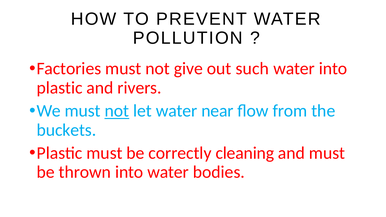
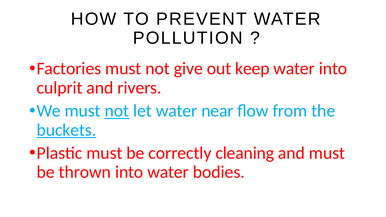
such: such -> keep
plastic at (60, 88): plastic -> culprit
buckets underline: none -> present
